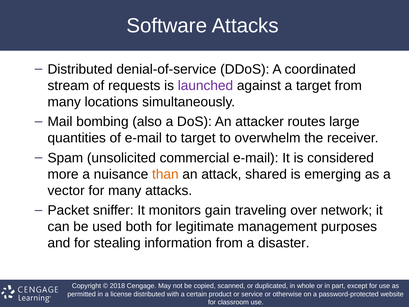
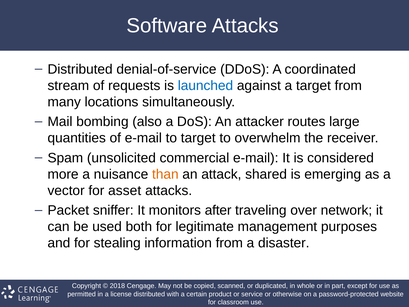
launched colour: purple -> blue
for many: many -> asset
gain: gain -> after
